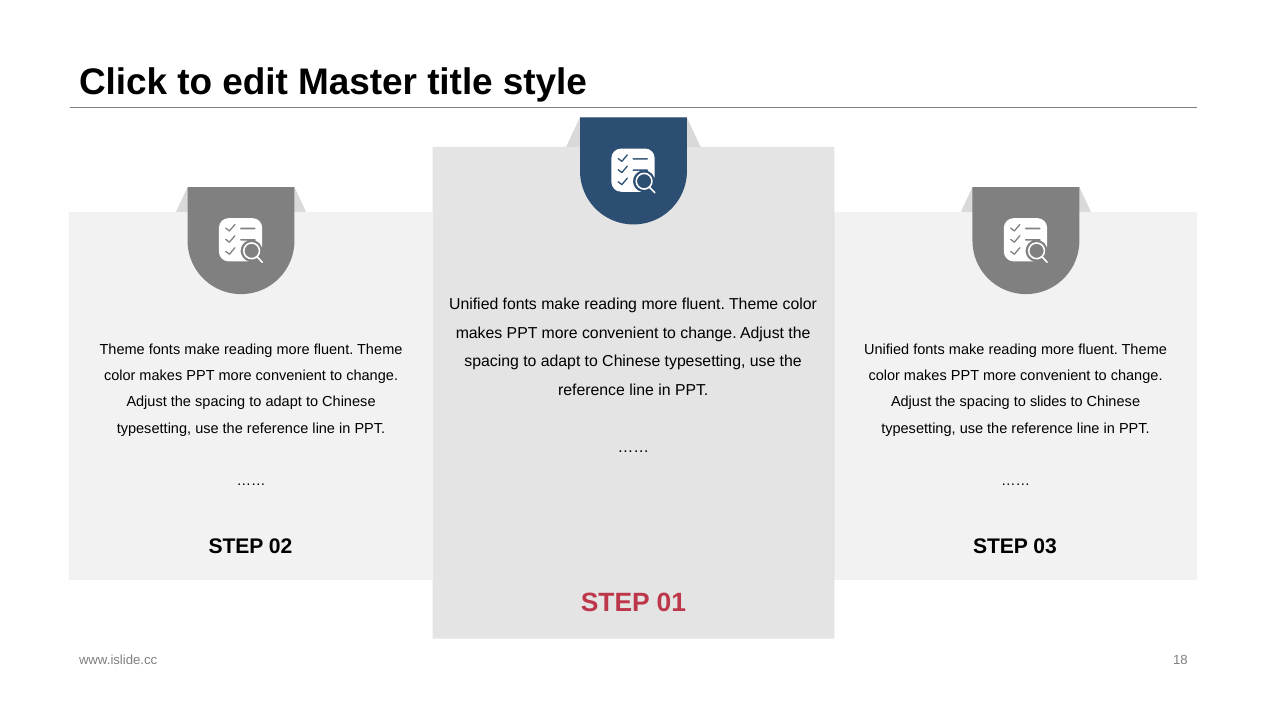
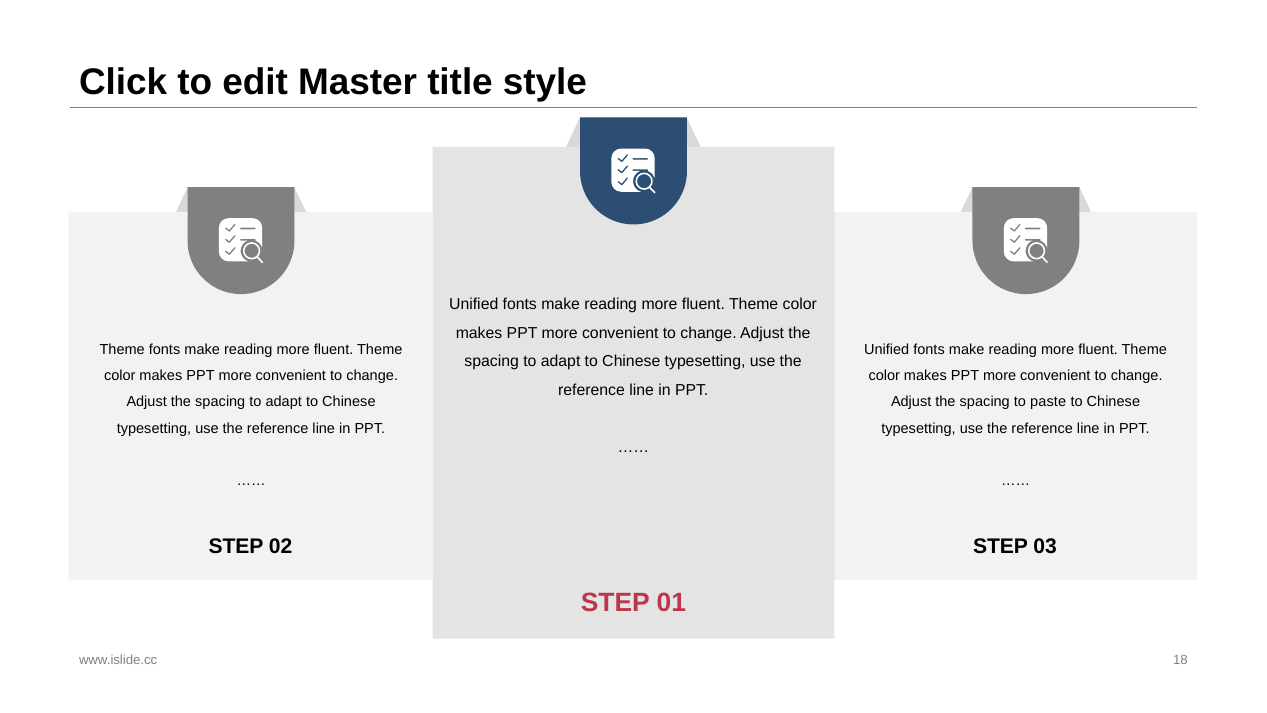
slides: slides -> paste
